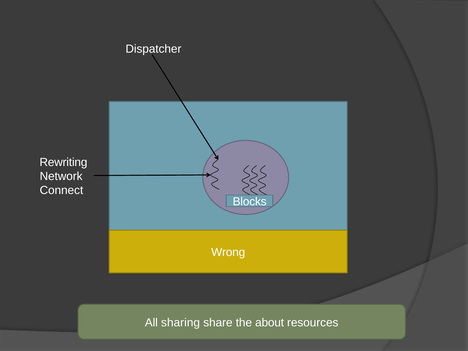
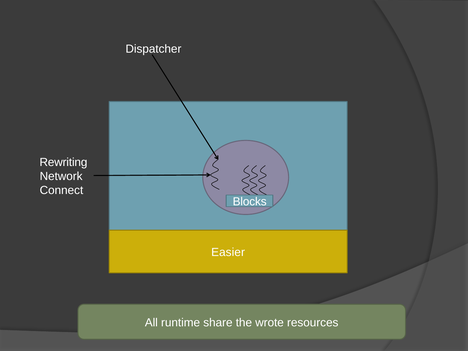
Wrong: Wrong -> Easier
sharing: sharing -> runtime
about: about -> wrote
